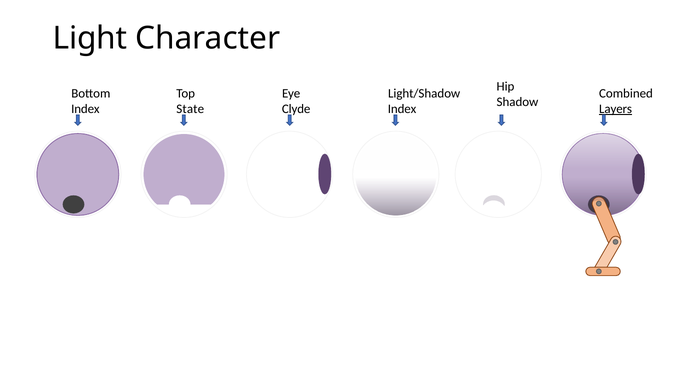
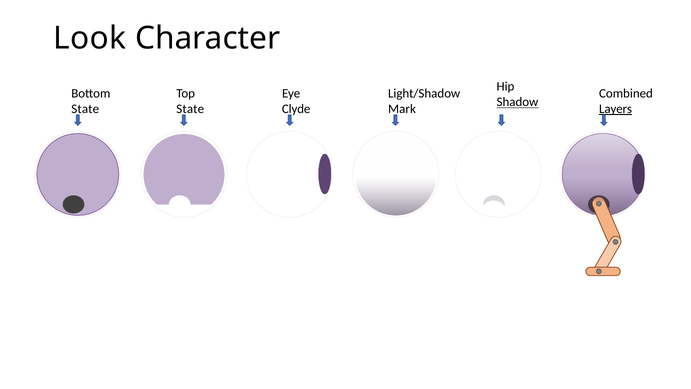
Light: Light -> Look
Shadow underline: none -> present
Index at (85, 109): Index -> State
Index at (402, 109): Index -> Mark
